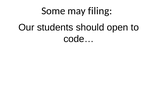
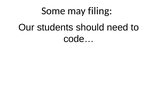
open: open -> need
